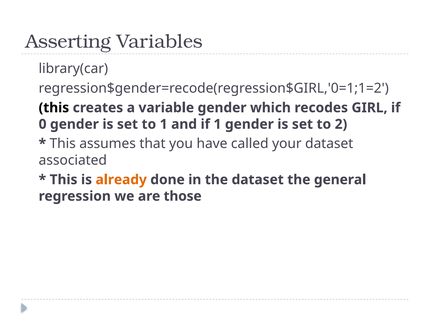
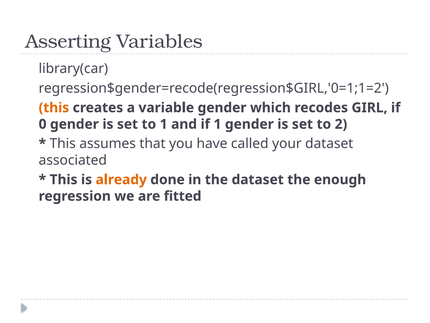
this at (54, 108) colour: black -> orange
general: general -> enough
those: those -> fitted
